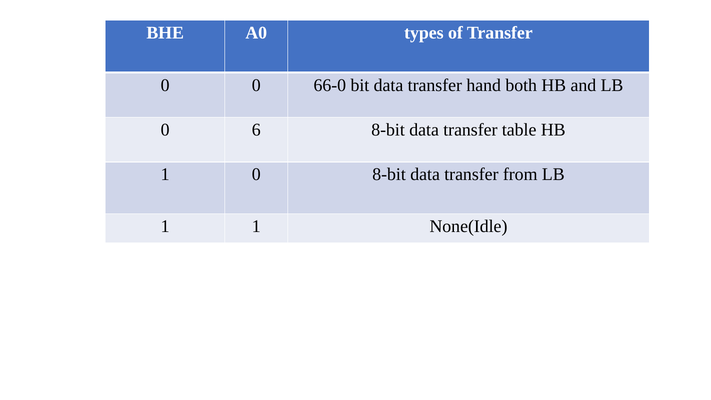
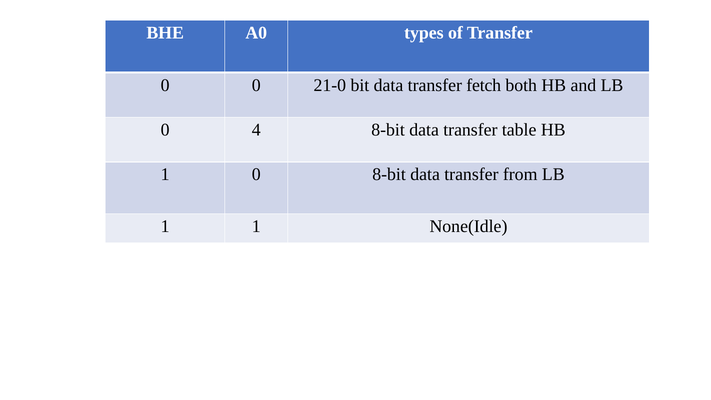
66-0: 66-0 -> 21-0
hand: hand -> fetch
6: 6 -> 4
